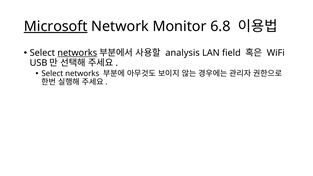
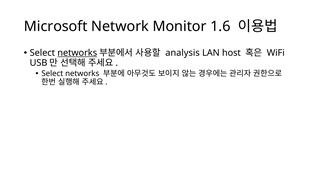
Microsoft underline: present -> none
6.8: 6.8 -> 1.6
field: field -> host
